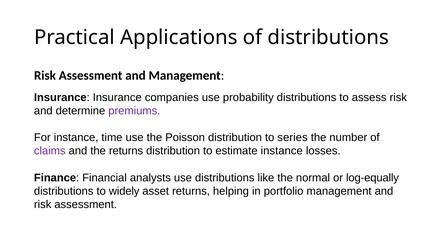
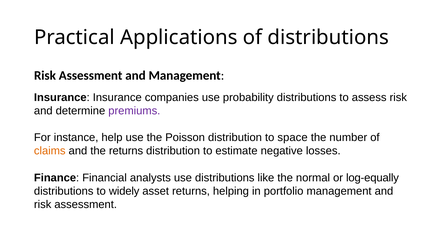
time: time -> help
series: series -> space
claims colour: purple -> orange
estimate instance: instance -> negative
